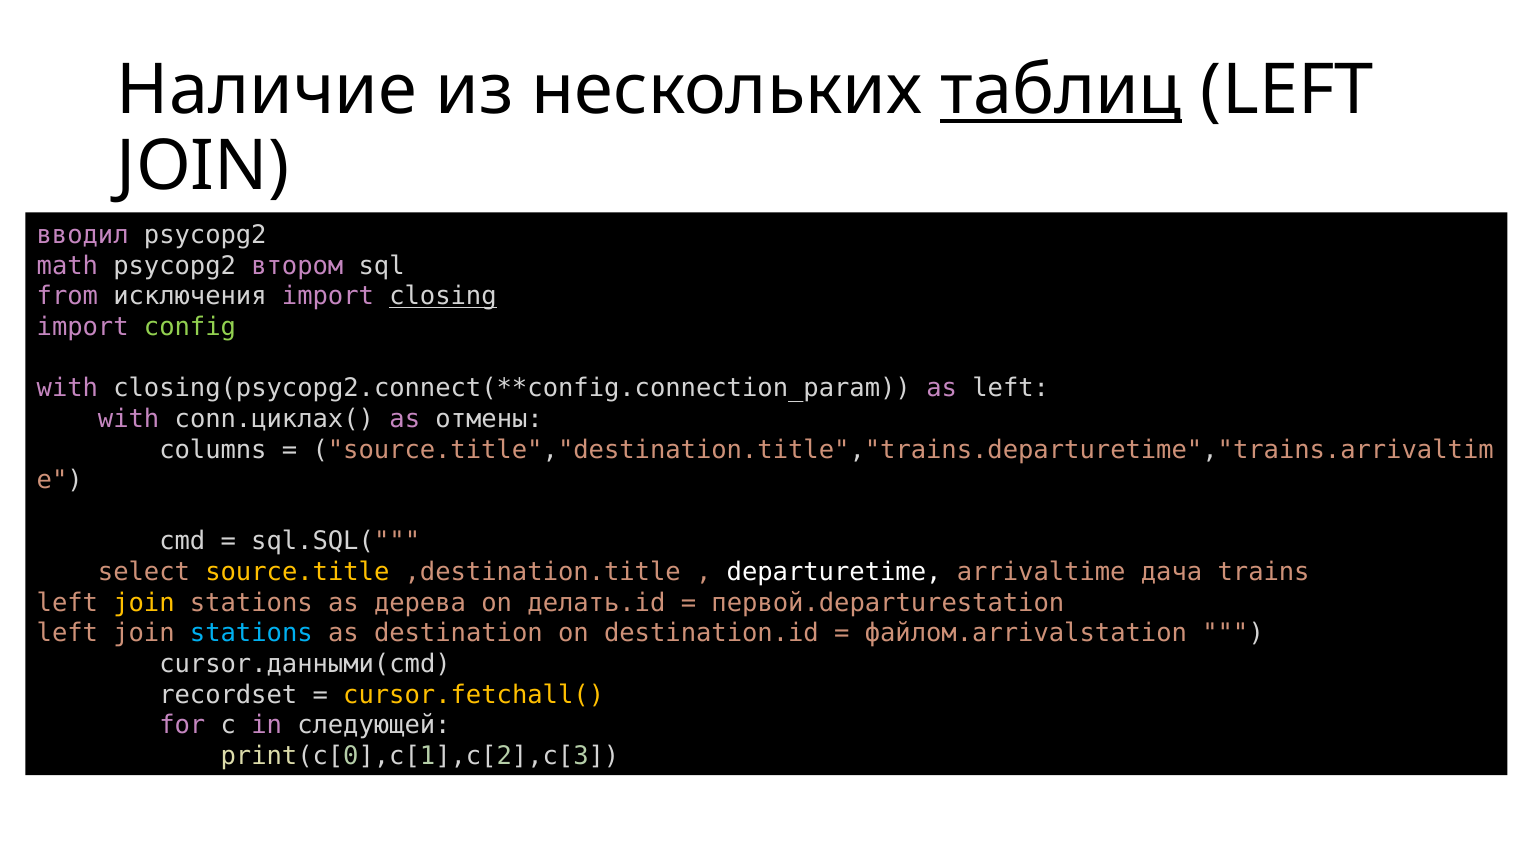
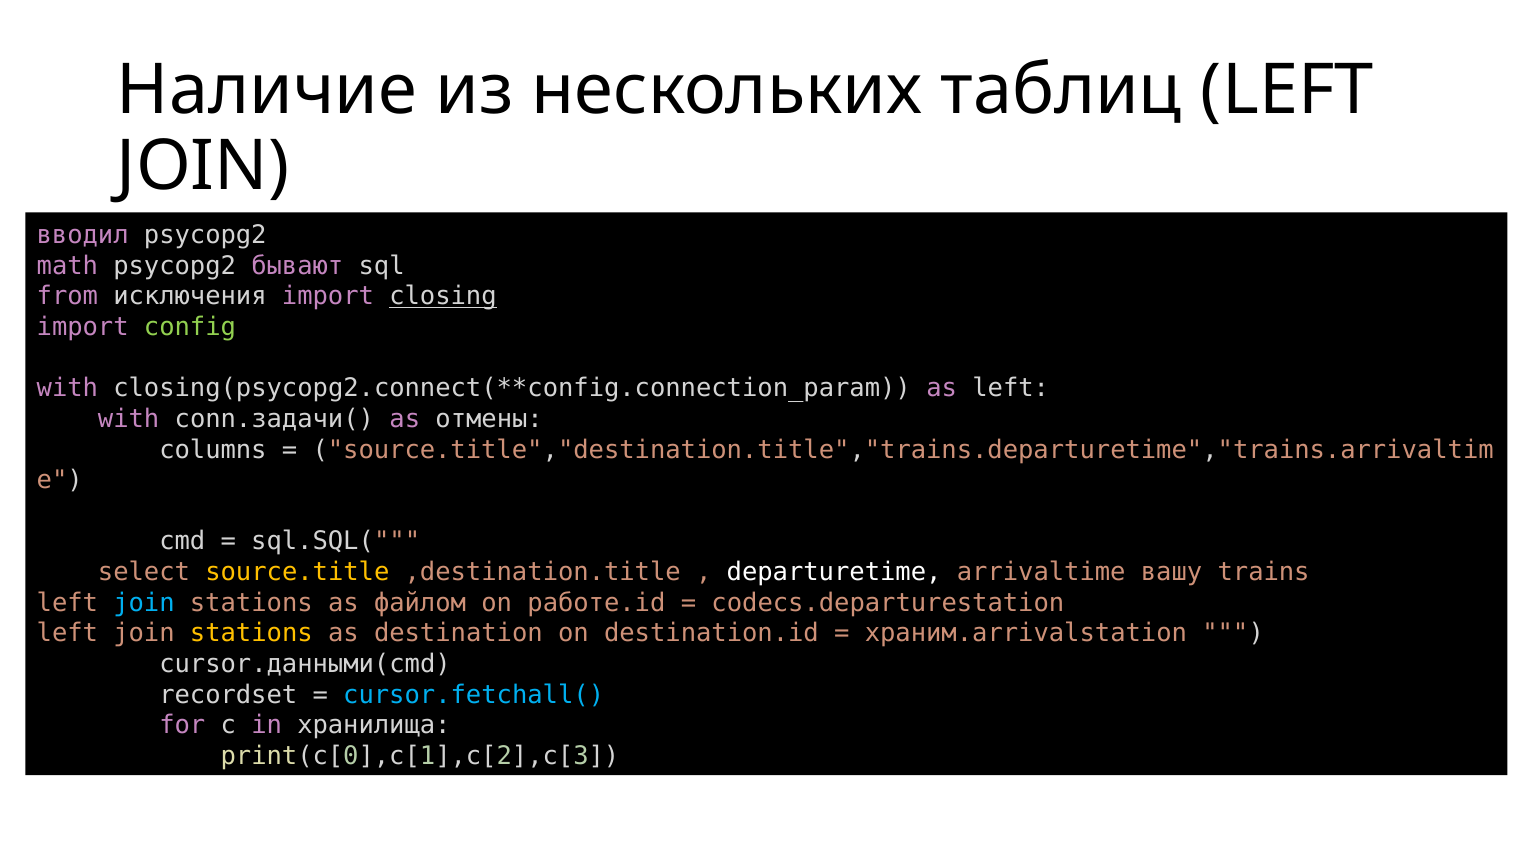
таблиц underline: present -> none
втором: втором -> бывают
conn.циклах(: conn.циклах( -> conn.задачи(
дача: дача -> вашу
join at (144, 603) colour: yellow -> light blue
дерева: дерева -> файлом
делать.id: делать.id -> работе.id
первой.departurestation: первой.departurestation -> codecs.departurestation
stations at (251, 634) colour: light blue -> yellow
файлом.arrivalstation: файлом.arrivalstation -> храним.arrivalstation
cursor.fetchall( colour: yellow -> light blue
следующей: следующей -> хранилища
